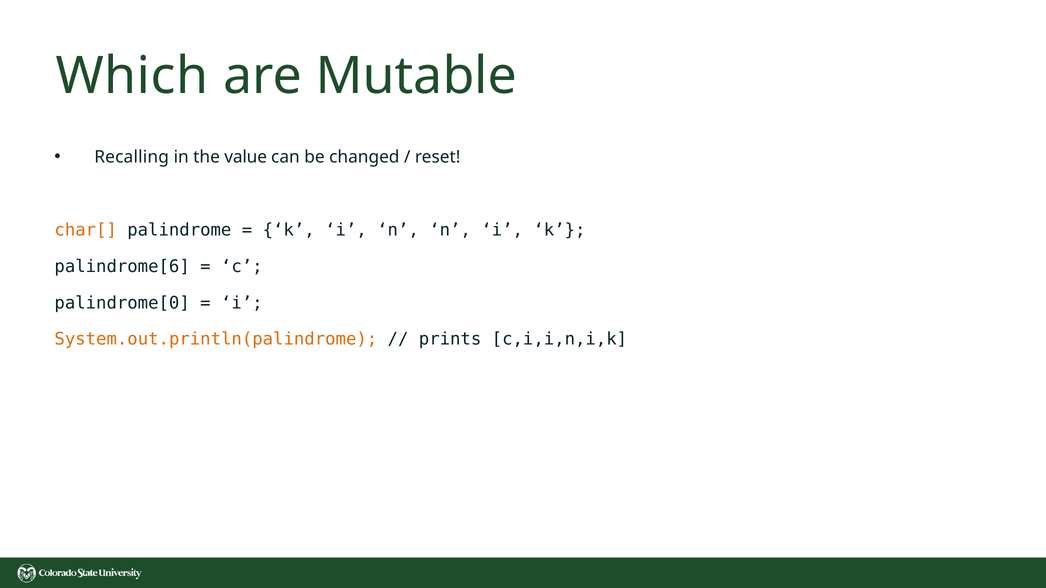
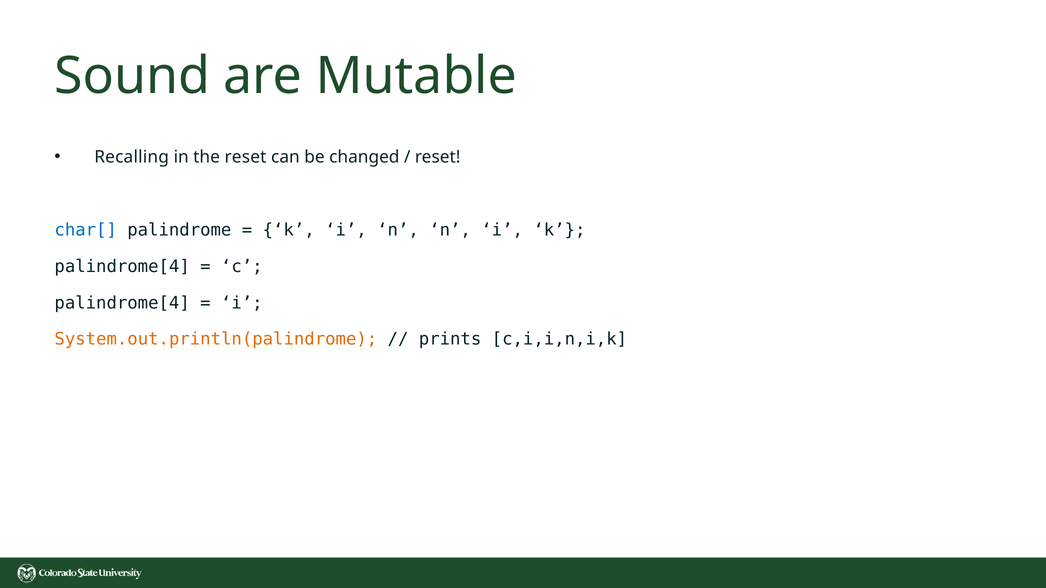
Which: Which -> Sound
the value: value -> reset
char[ colour: orange -> blue
palindrome[6 at (122, 267): palindrome[6 -> palindrome[4
palindrome[0 at (122, 303): palindrome[0 -> palindrome[4
